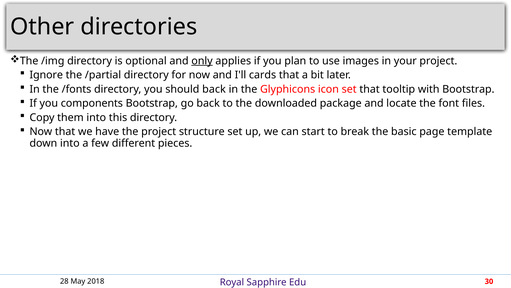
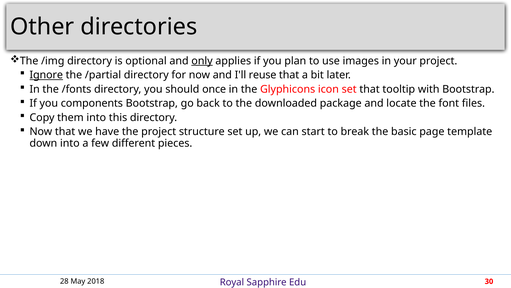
Ignore underline: none -> present
cards: cards -> reuse
should back: back -> once
